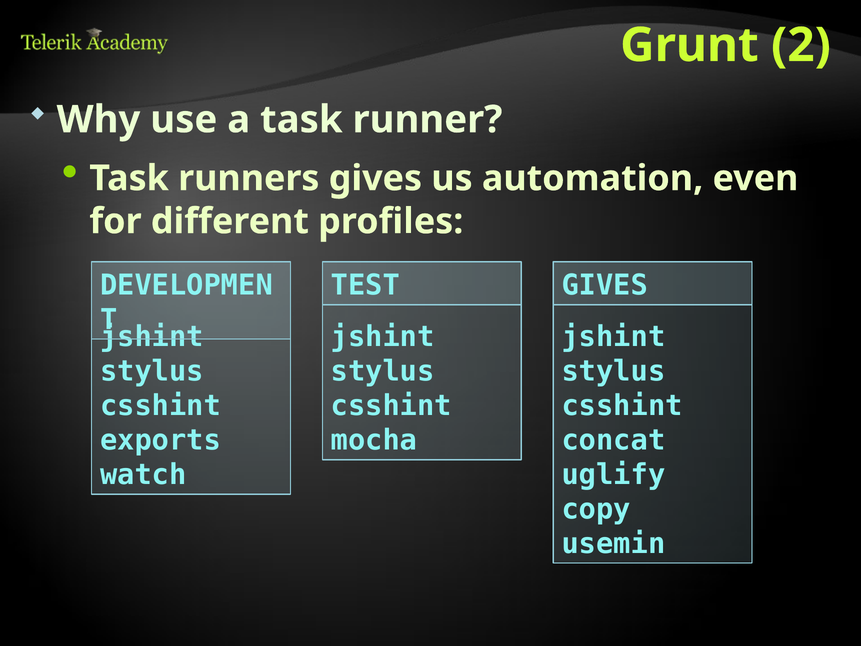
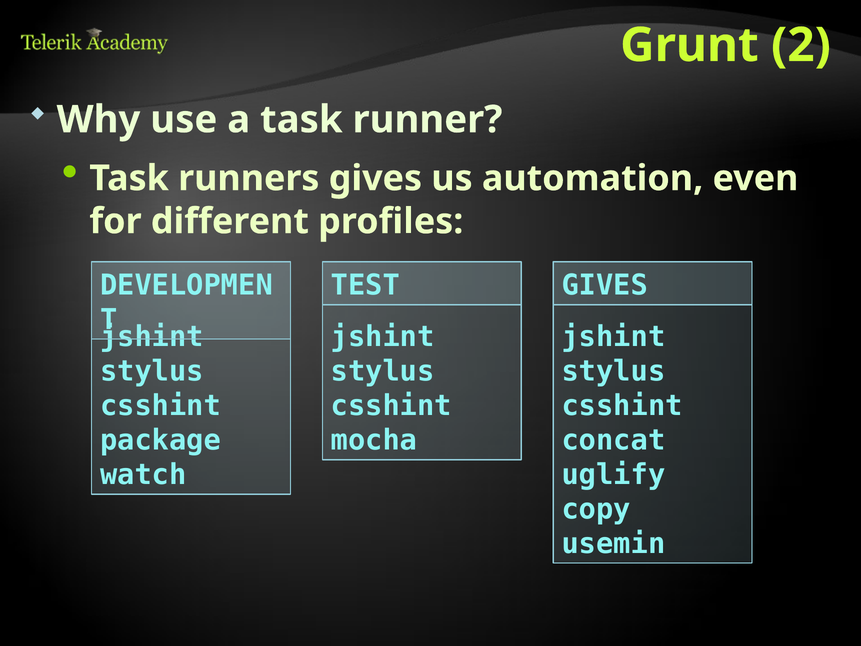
exports: exports -> package
